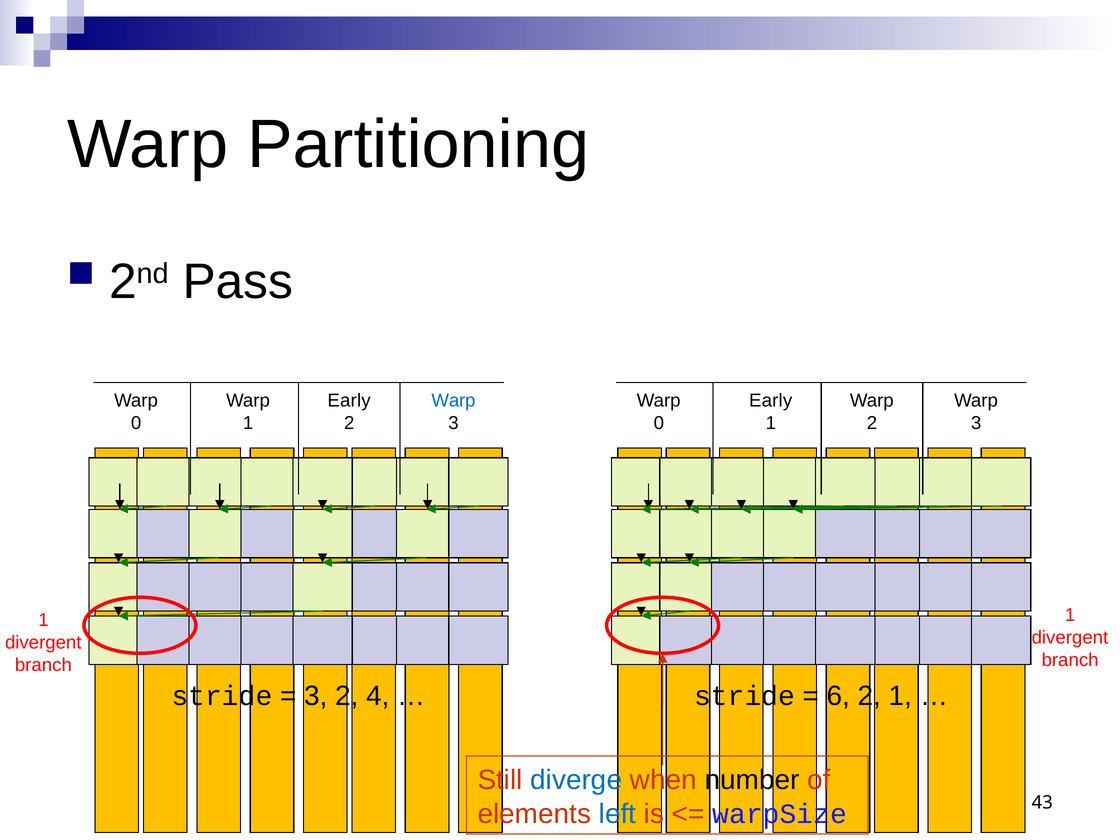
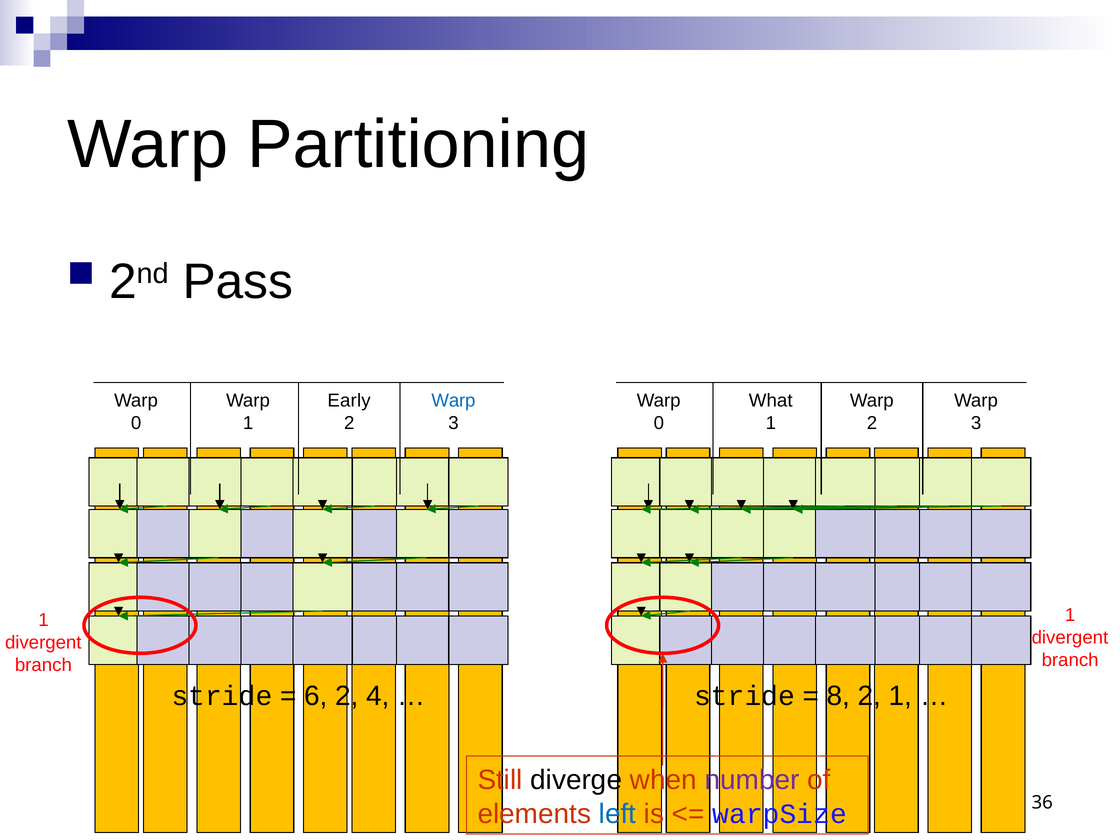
Early at (771, 401): Early -> What
3 at (316, 696): 3 -> 6
6: 6 -> 8
diverge colour: blue -> black
number colour: black -> purple
43: 43 -> 36
